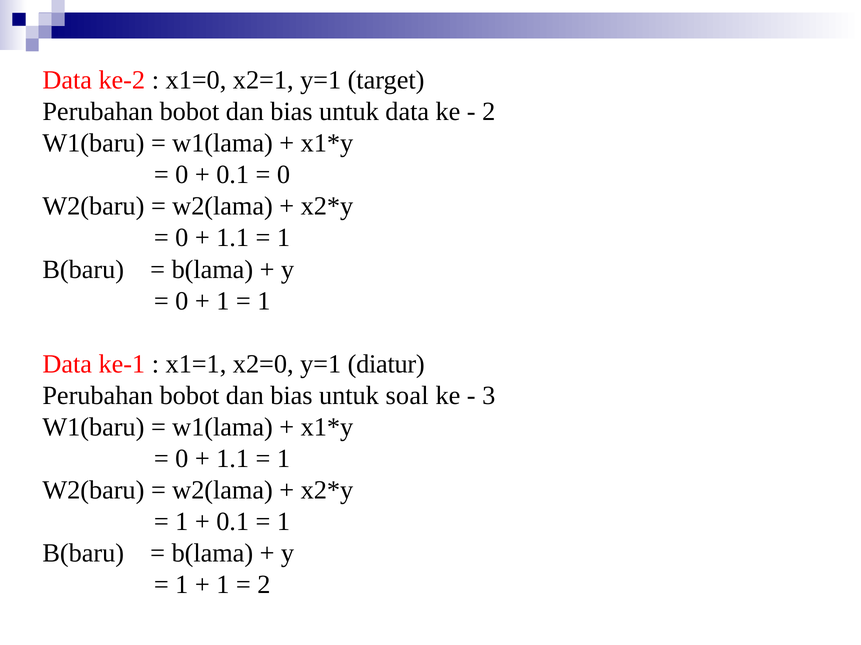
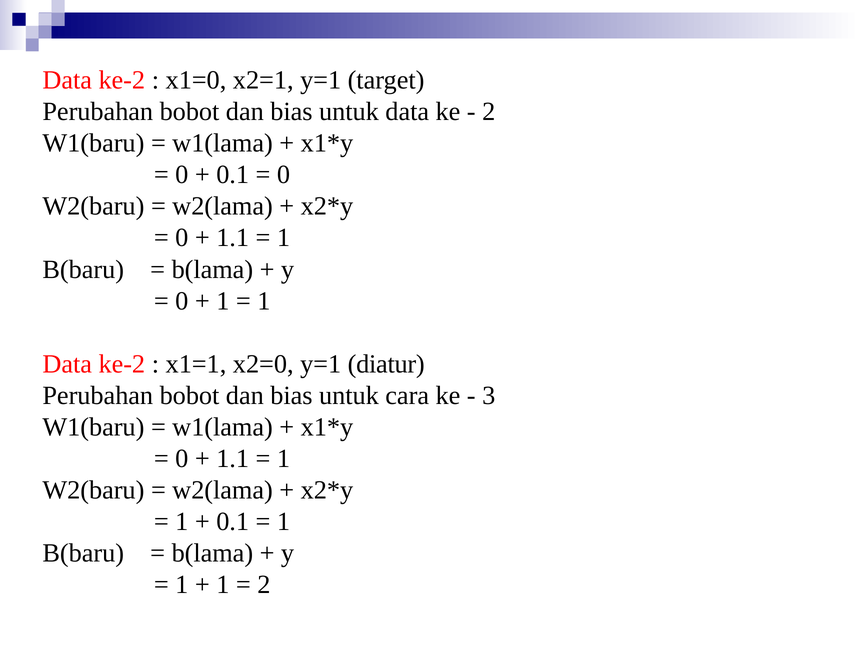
ke-1 at (122, 364): ke-1 -> ke-2
soal: soal -> cara
